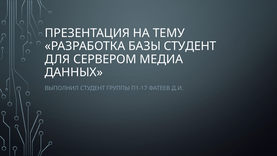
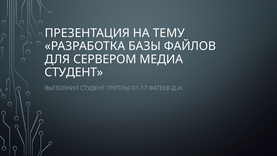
БАЗЫ СТУДЕНТ: СТУДЕНТ -> ФАЙЛОВ
ДАННЫХ at (74, 72): ДАННЫХ -> СТУДЕНТ
